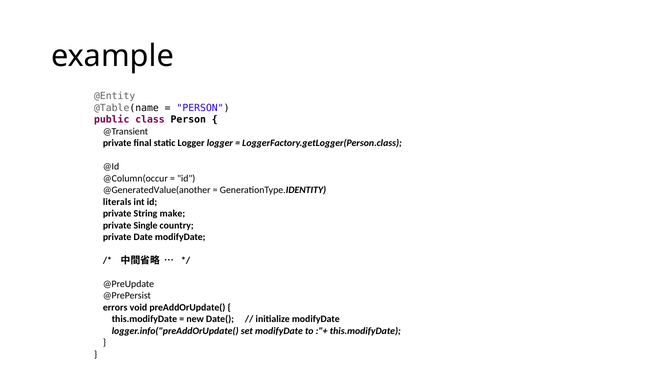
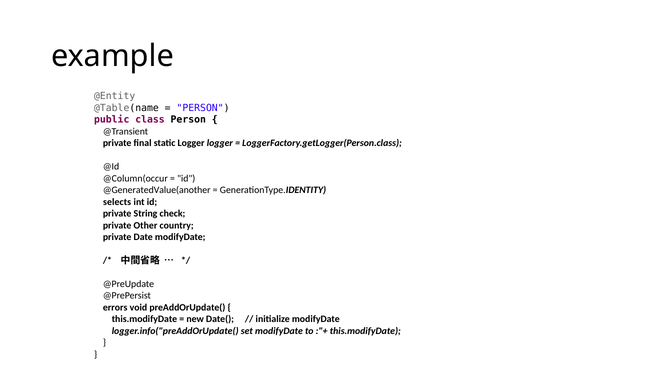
literals: literals -> selects
make: make -> check
Single: Single -> Other
